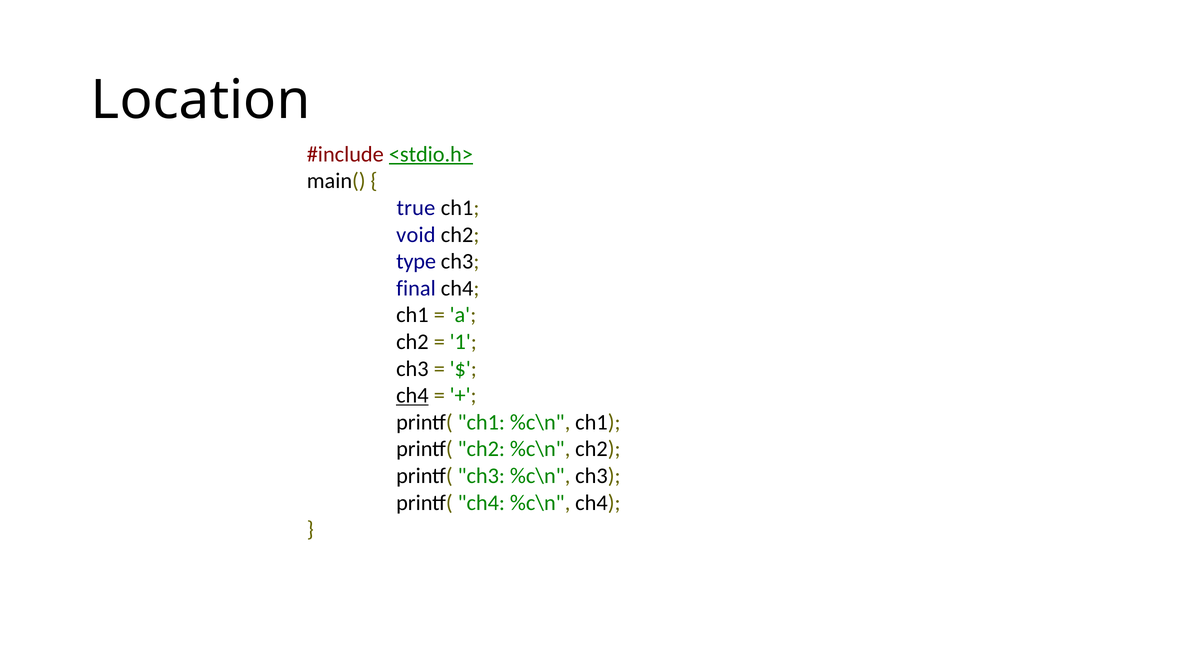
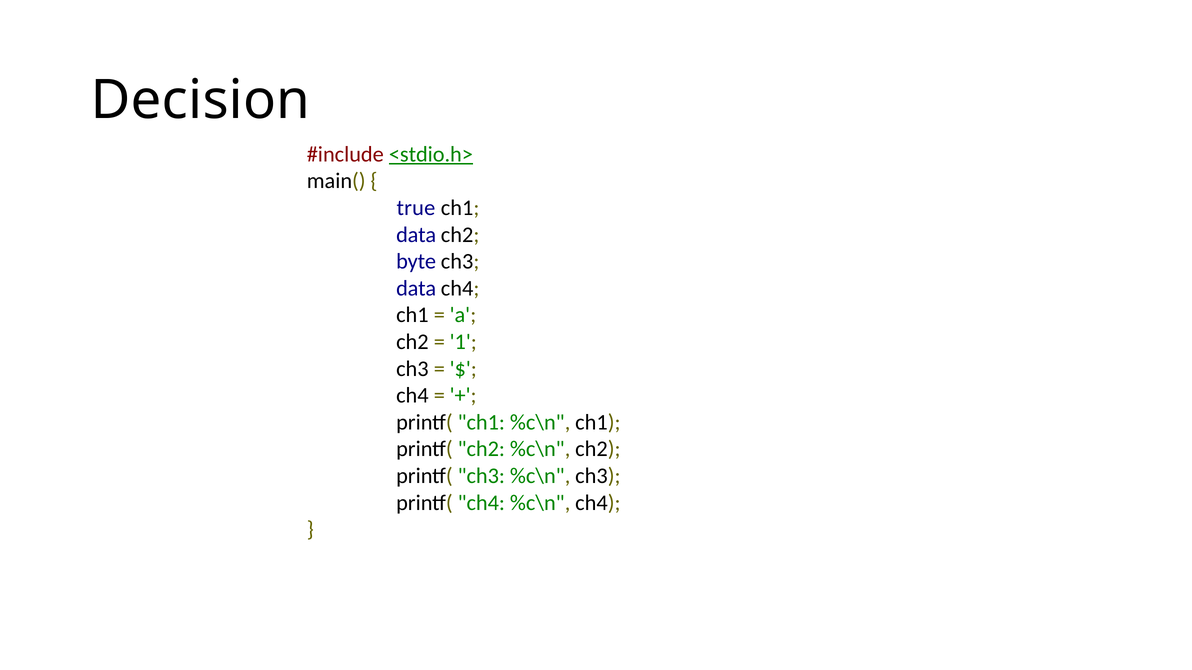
Location: Location -> Decision
void at (416, 235): void -> data
type: type -> byte
final at (416, 288): final -> data
ch4 at (412, 396) underline: present -> none
